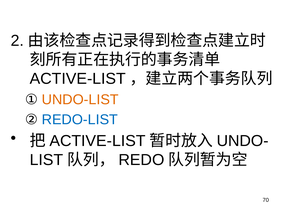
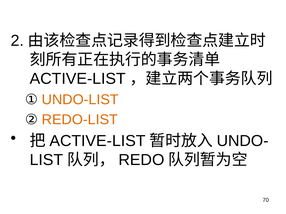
REDO-LIST colour: blue -> orange
